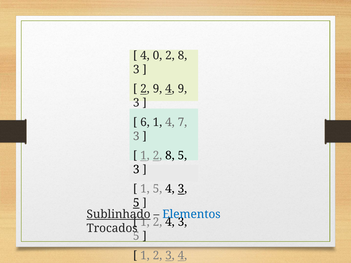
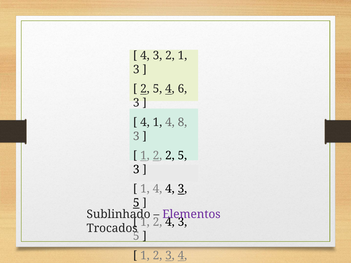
0 at (157, 56): 0 -> 3
8 at (182, 56): 8 -> 1
9 at (157, 89): 9 -> 5
4 9: 9 -> 6
6 at (145, 122): 6 -> 4
7: 7 -> 8
1 2 8: 8 -> 2
5 at (157, 189): 5 -> 4
Sublinhado underline: present -> none
Elementos colour: blue -> purple
